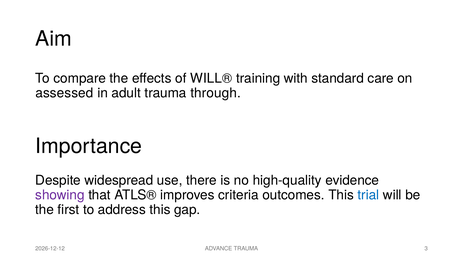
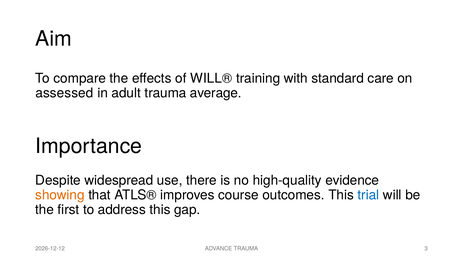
through: through -> average
showing colour: purple -> orange
criteria: criteria -> course
